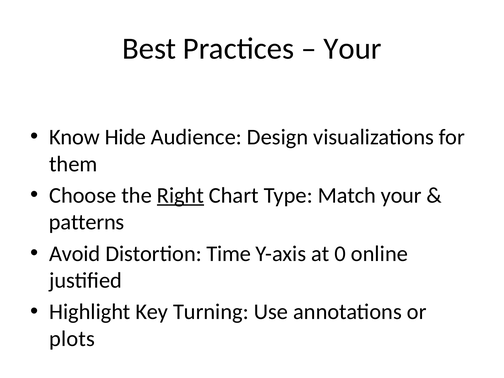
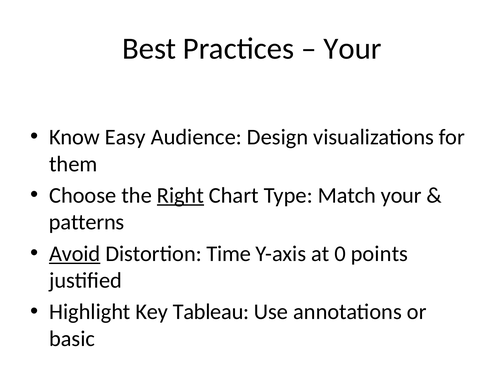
Hide: Hide -> Easy
Avoid underline: none -> present
online: online -> points
Turning: Turning -> Tableau
plots: plots -> basic
